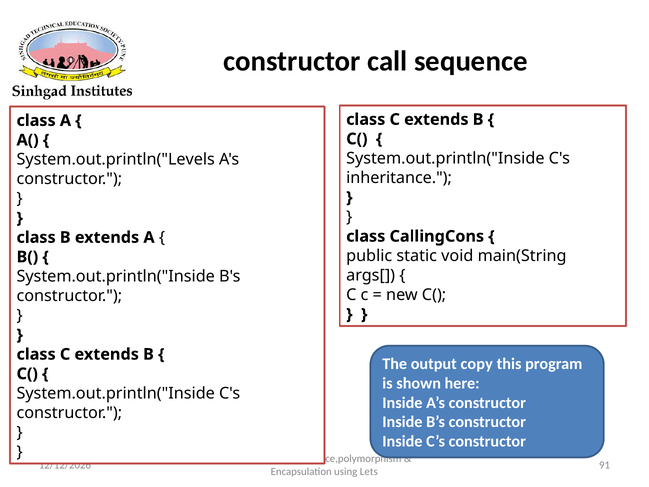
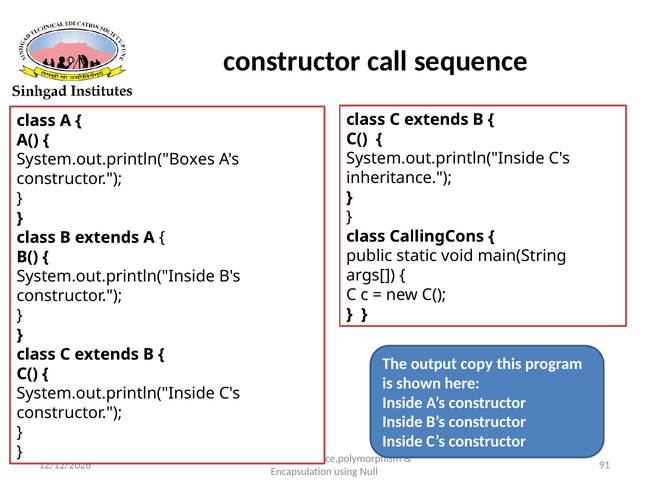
System.out.println("Levels: System.out.println("Levels -> System.out.println("Boxes
Lets: Lets -> Null
